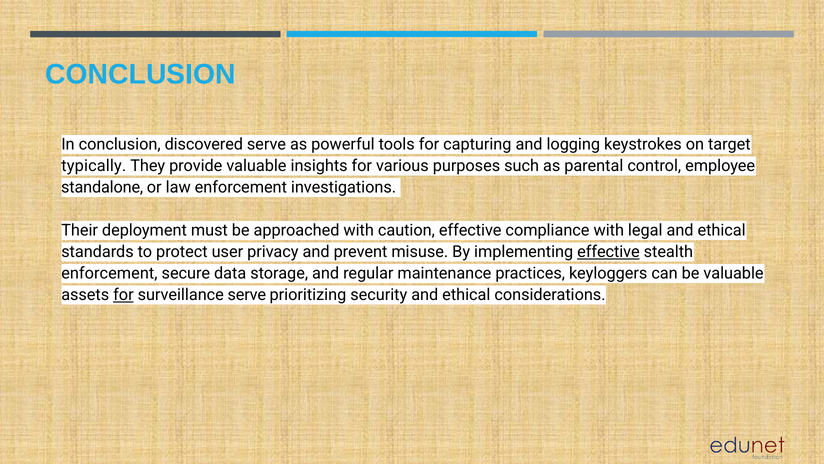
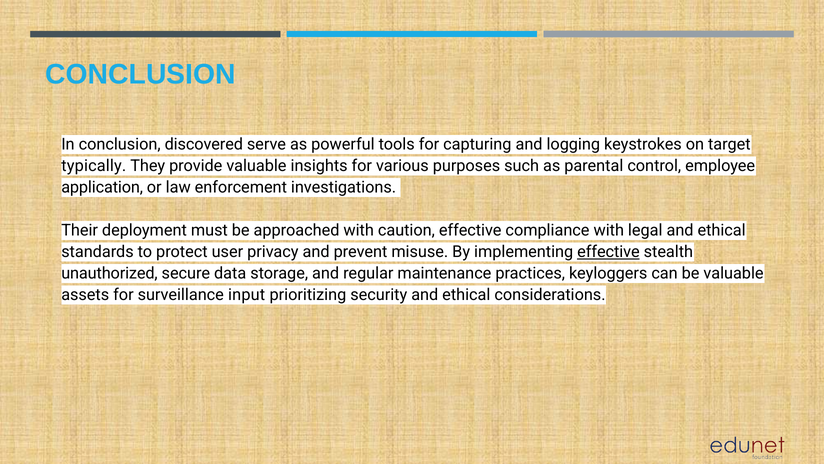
standalone: standalone -> application
enforcement at (109, 273): enforcement -> unauthorized
for at (123, 295) underline: present -> none
surveillance serve: serve -> input
